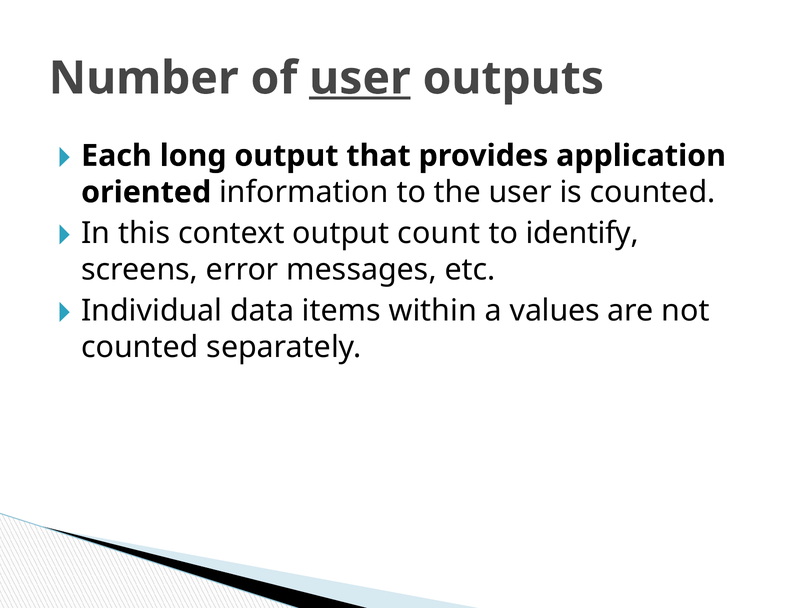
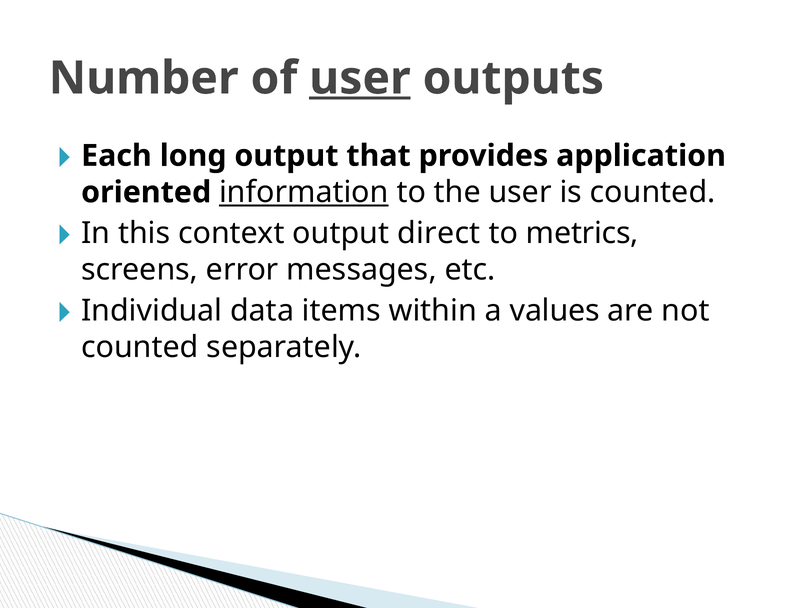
information underline: none -> present
count: count -> direct
identify: identify -> metrics
